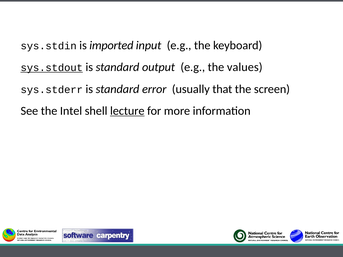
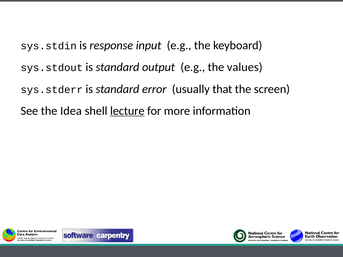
imported: imported -> response
sys.stdout underline: present -> none
Intel: Intel -> Idea
